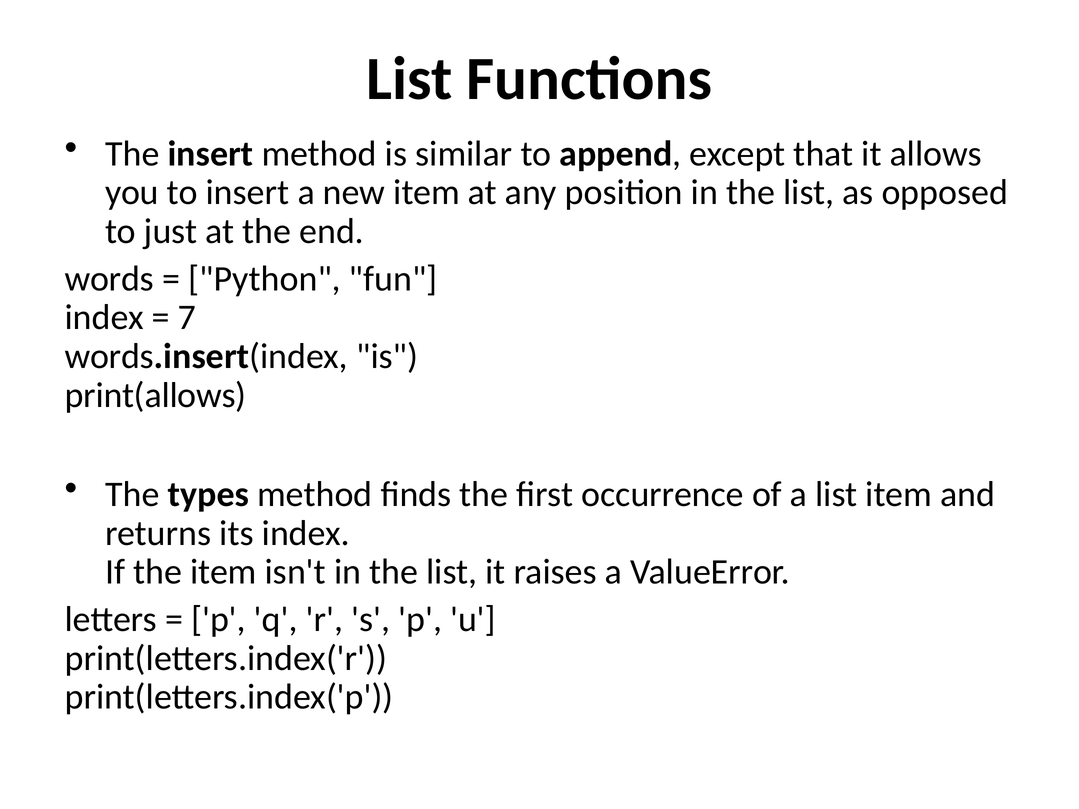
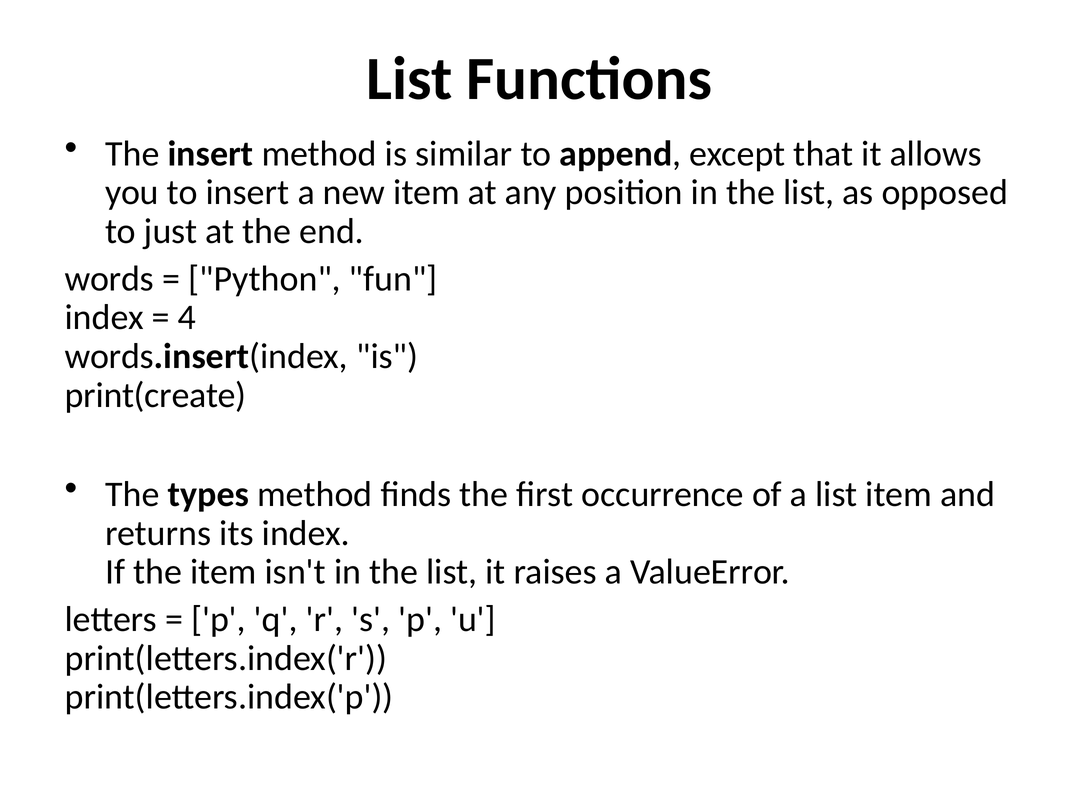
7: 7 -> 4
print(allows: print(allows -> print(create
